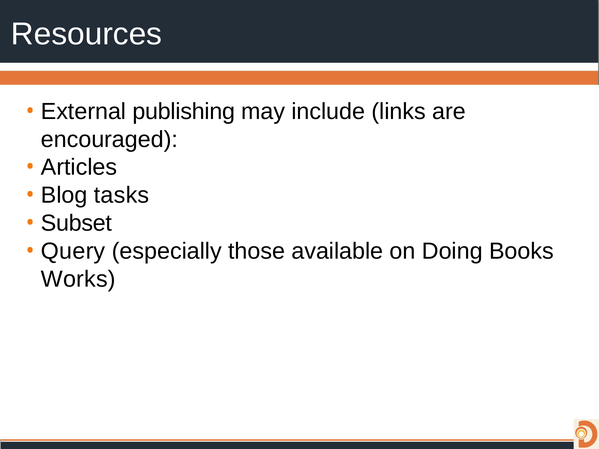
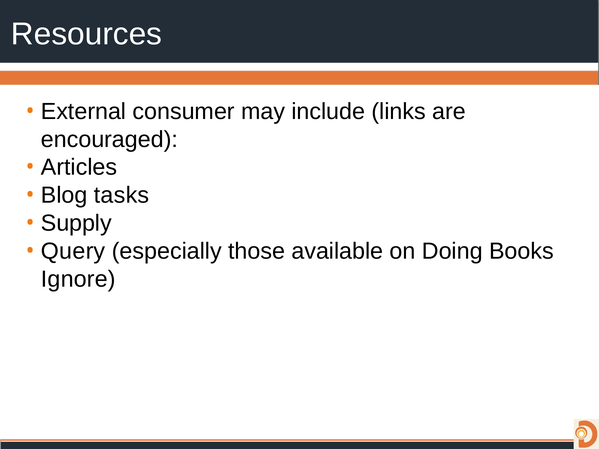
publishing: publishing -> consumer
Subset: Subset -> Supply
Works: Works -> Ignore
